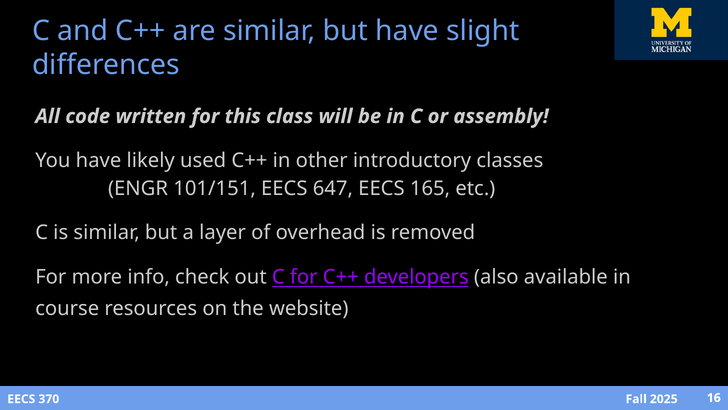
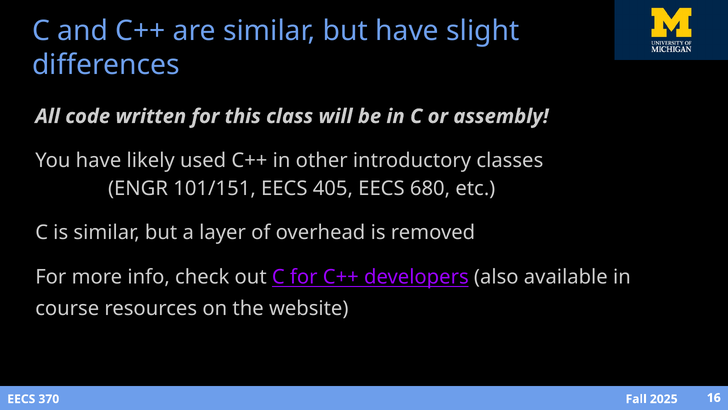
647: 647 -> 405
165: 165 -> 680
